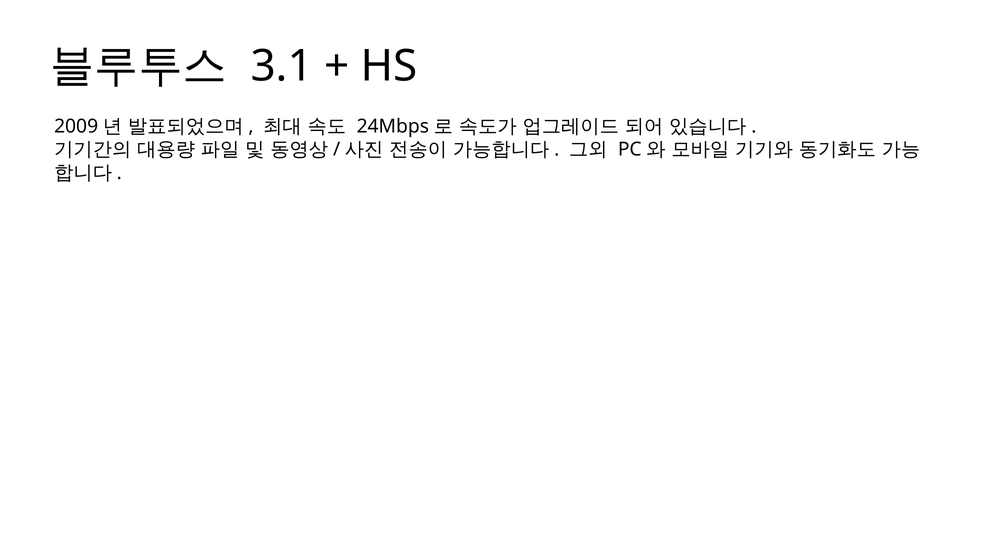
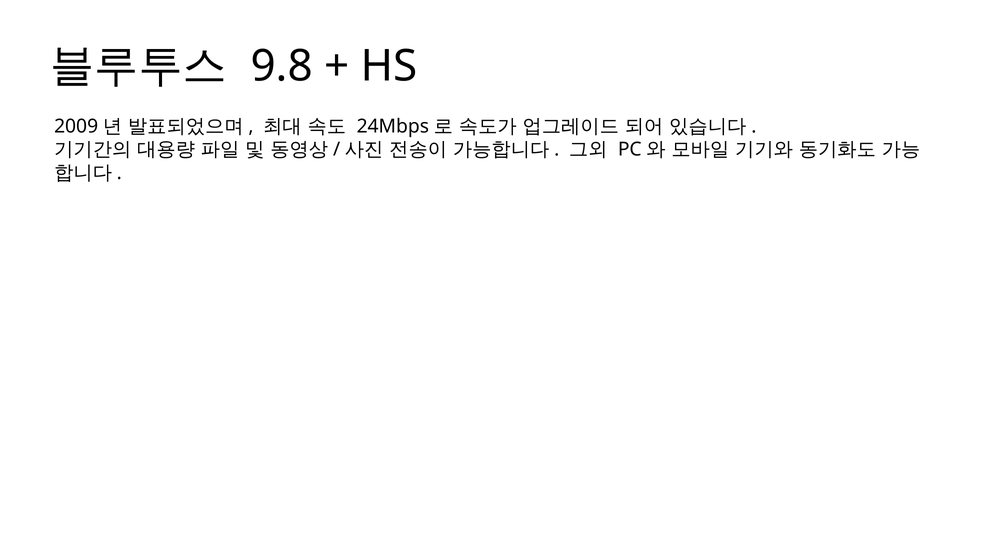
3.1: 3.1 -> 9.8
